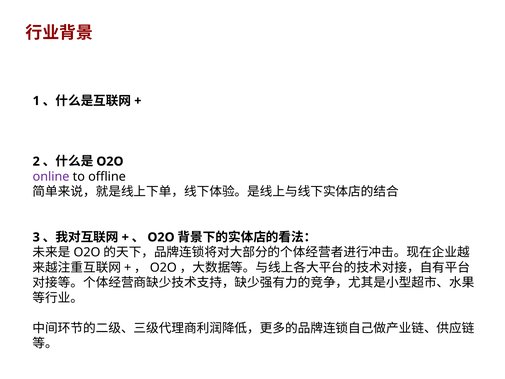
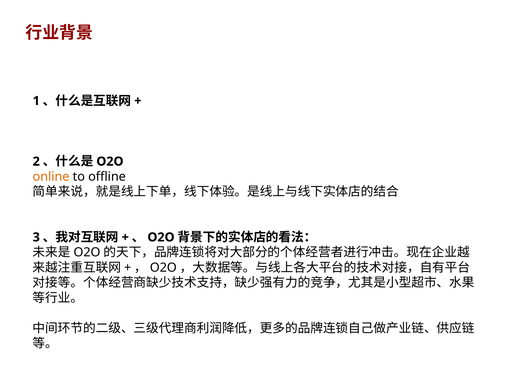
online colour: purple -> orange
